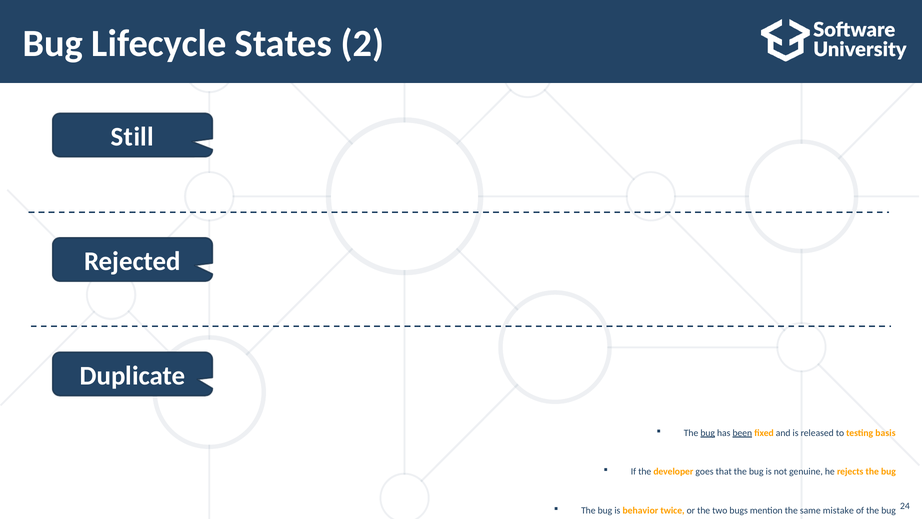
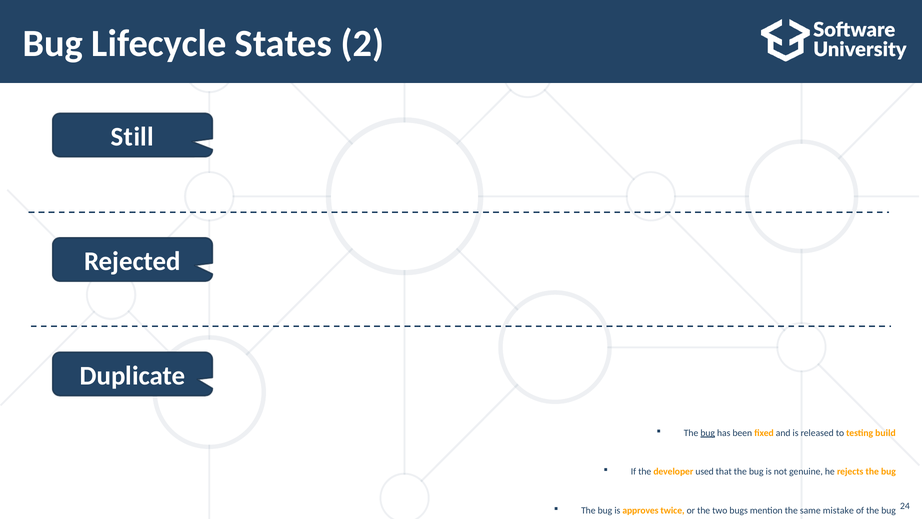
been underline: present -> none
basis: basis -> build
goes: goes -> used
behavior: behavior -> approves
